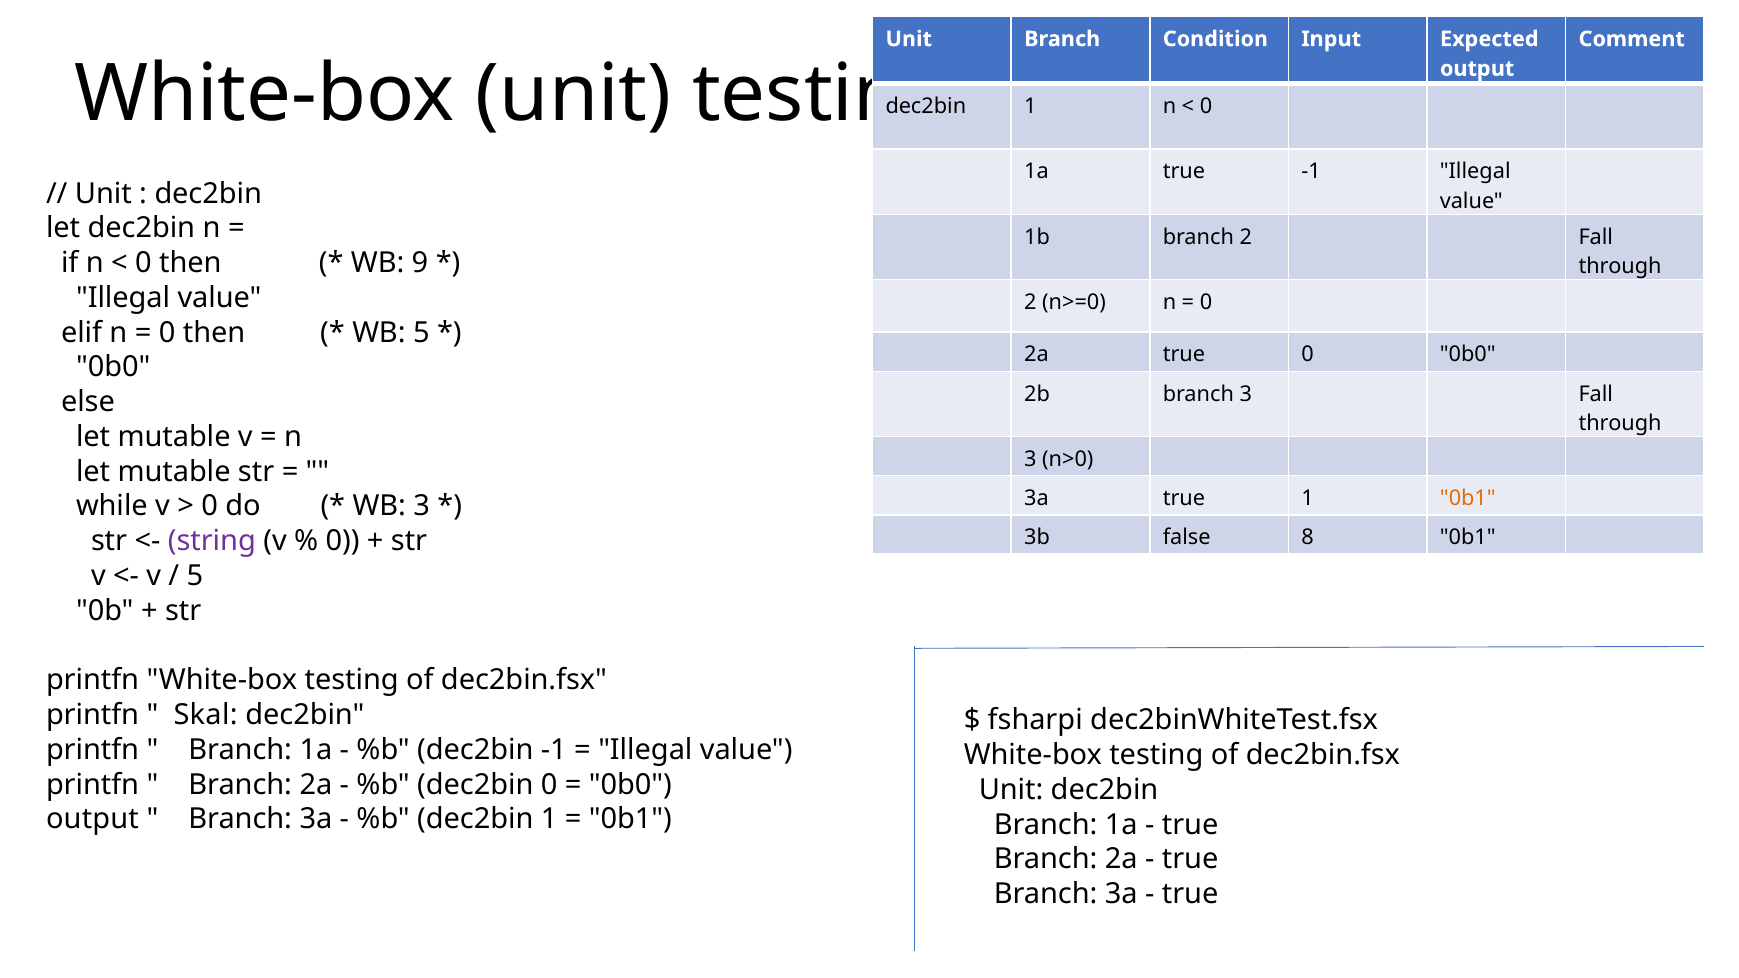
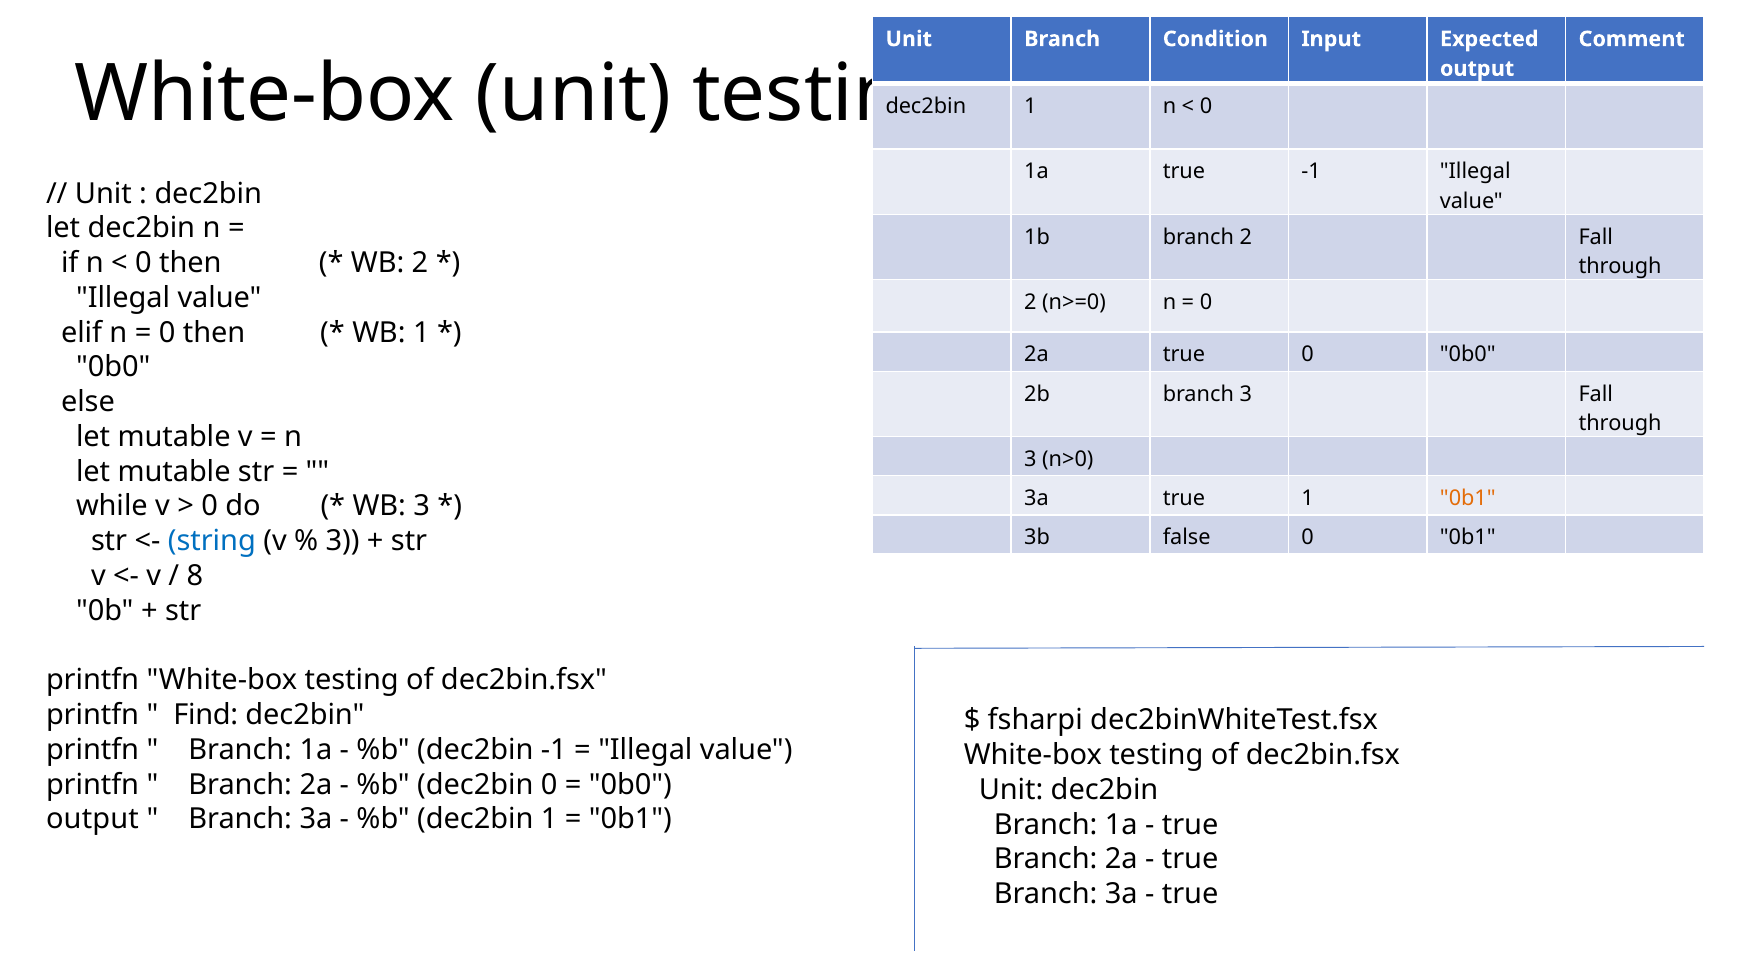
WB 9: 9 -> 2
WB 5: 5 -> 1
false 8: 8 -> 0
string colour: purple -> blue
0 at (343, 541): 0 -> 3
5 at (195, 576): 5 -> 8
Skal: Skal -> Find
